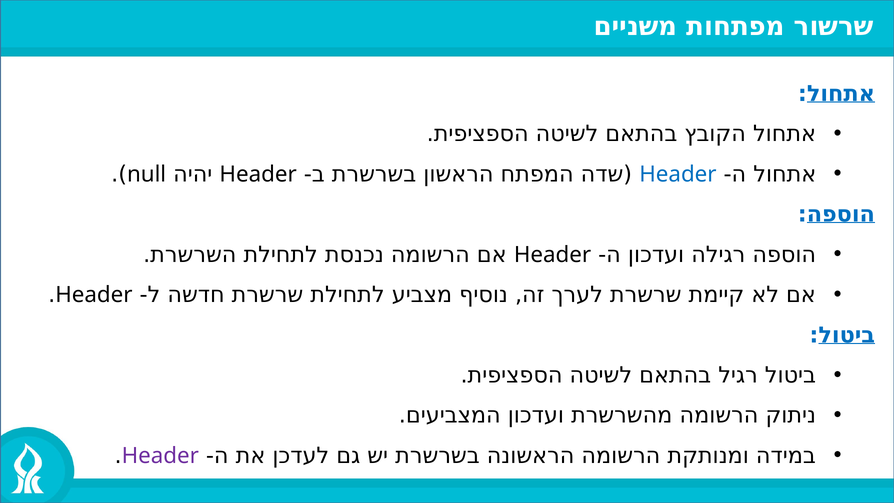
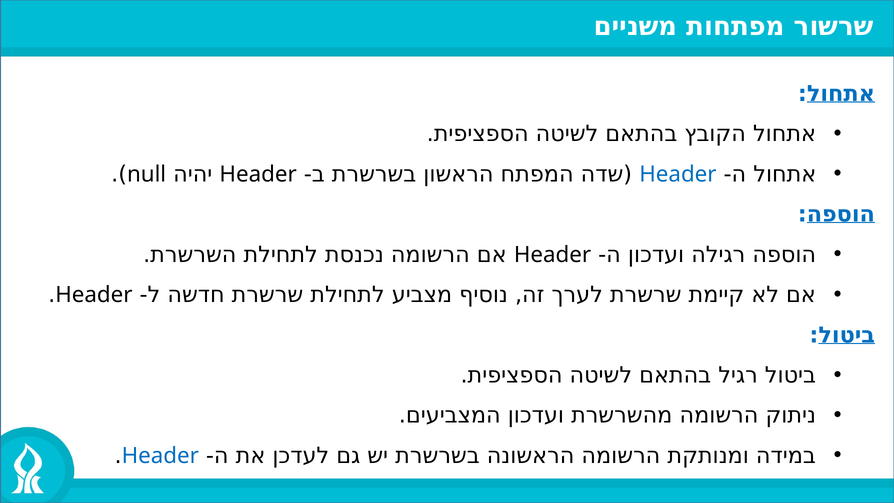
Header at (160, 456) colour: purple -> blue
